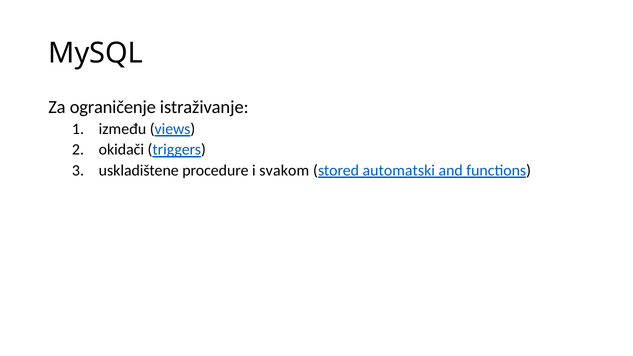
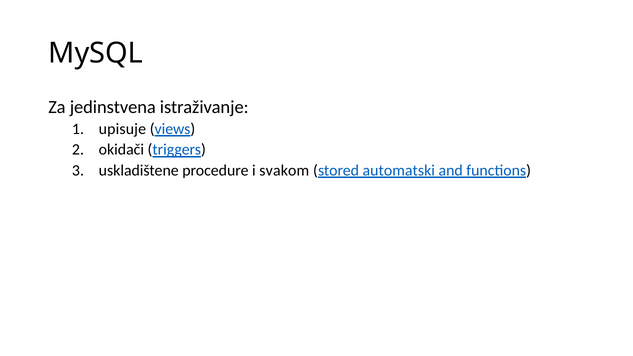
ograničenje: ograničenje -> jedinstvena
između: između -> upisuje
